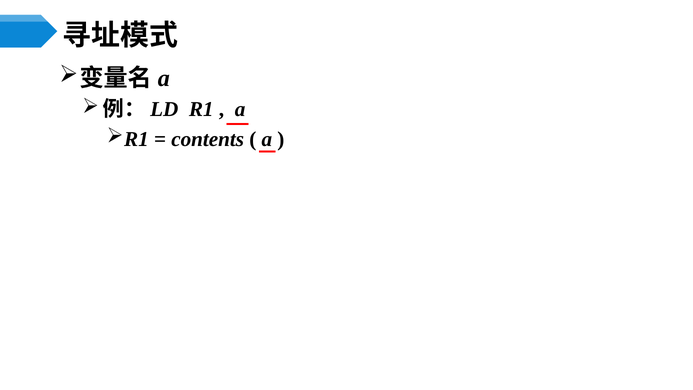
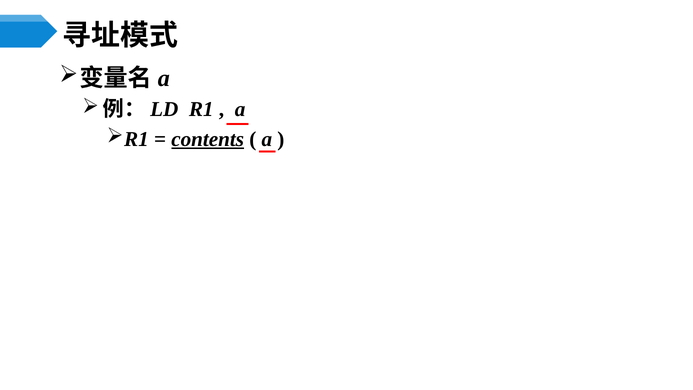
contents underline: none -> present
